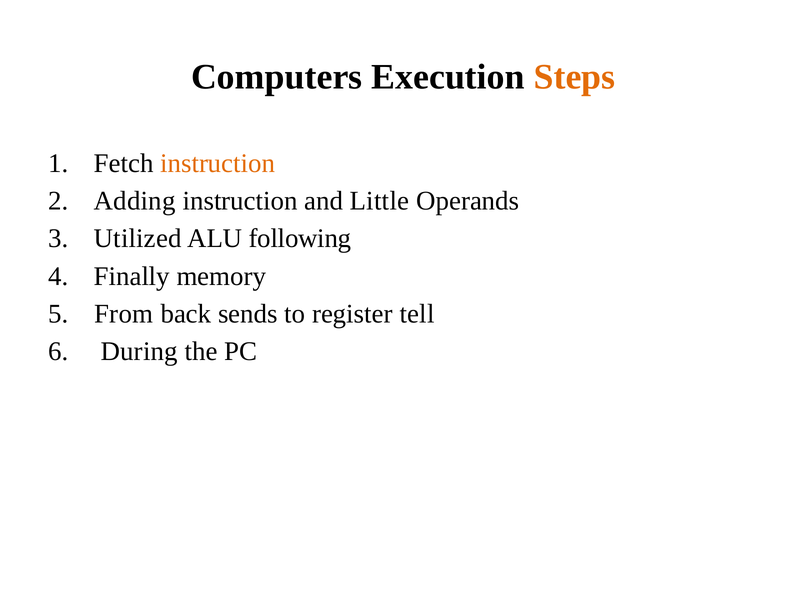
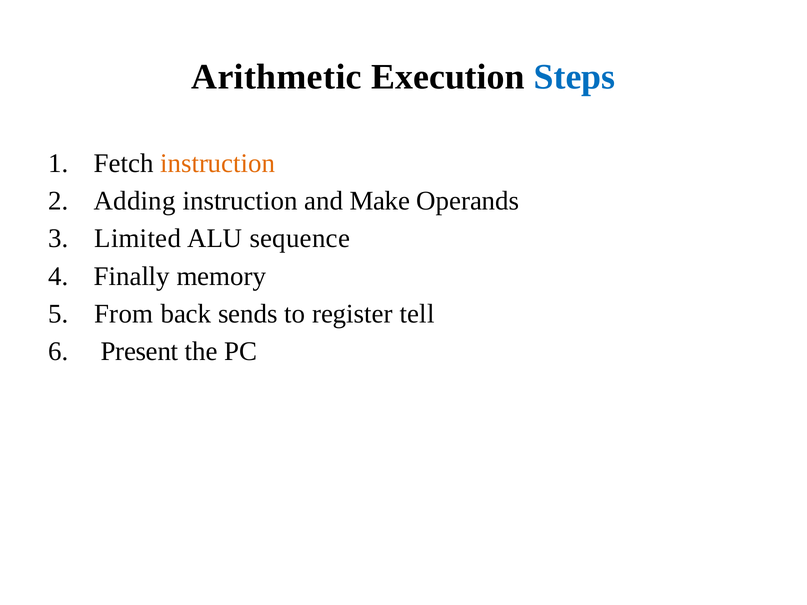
Computers: Computers -> Arithmetic
Steps colour: orange -> blue
Little: Little -> Make
Utilized: Utilized -> Limited
following: following -> sequence
During: During -> Present
